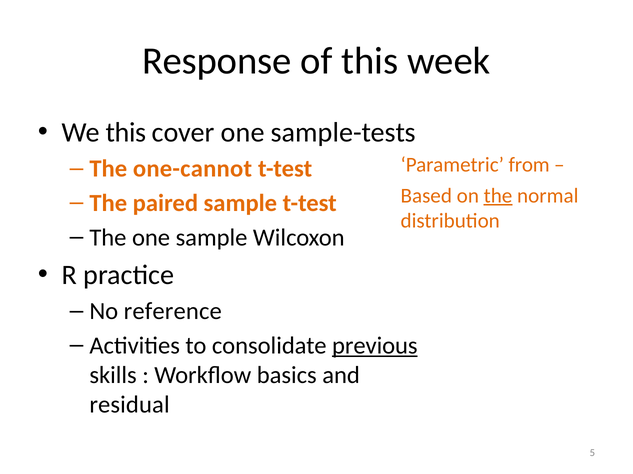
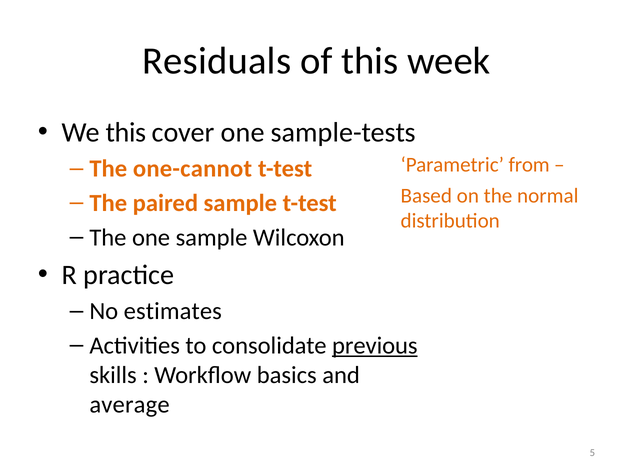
Response: Response -> Residuals
the at (498, 196) underline: present -> none
reference: reference -> estimates
residual: residual -> average
